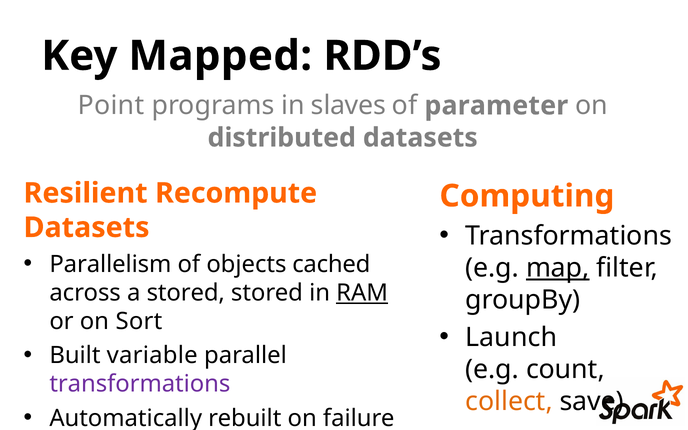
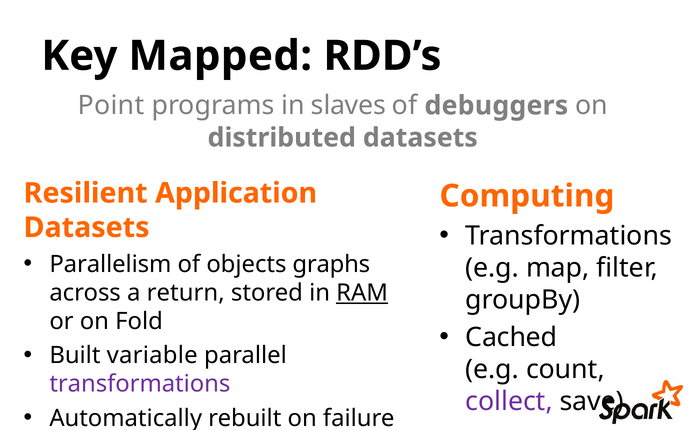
parameter: parameter -> debuggers
Recompute: Recompute -> Application
cached: cached -> graphs
map underline: present -> none
a stored: stored -> return
Sort: Sort -> Fold
Launch: Launch -> Cached
collect colour: orange -> purple
